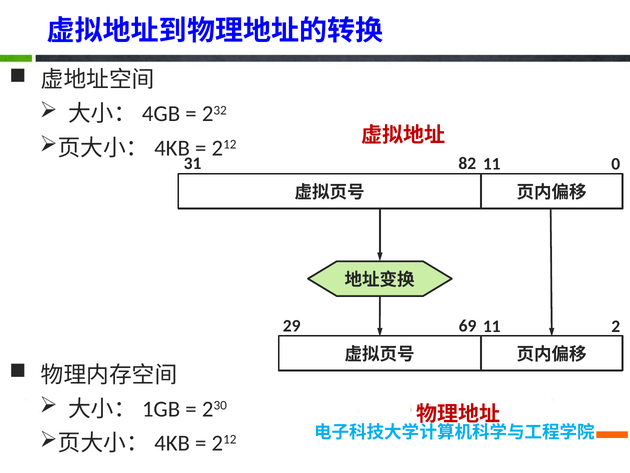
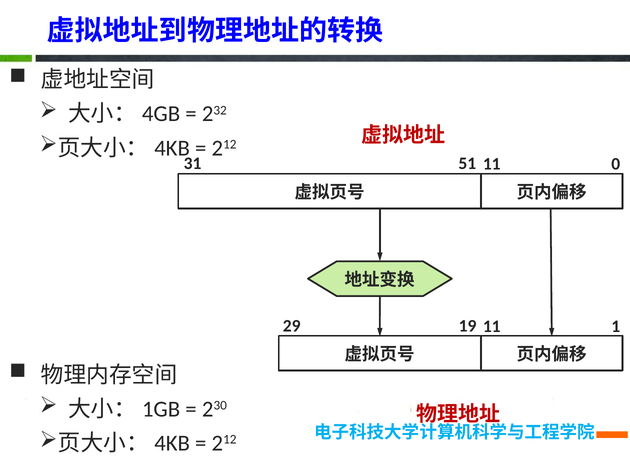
82: 82 -> 51
69: 69 -> 19
2: 2 -> 1
